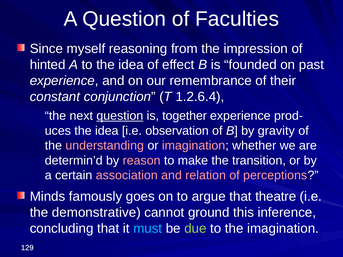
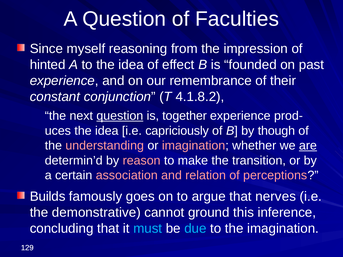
1.2.6.4: 1.2.6.4 -> 4.1.8.2
observation: observation -> capriciously
gravity: gravity -> though
are underline: none -> present
Minds: Minds -> Builds
theatre: theatre -> nerves
due colour: light green -> light blue
